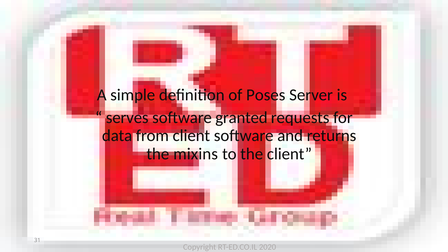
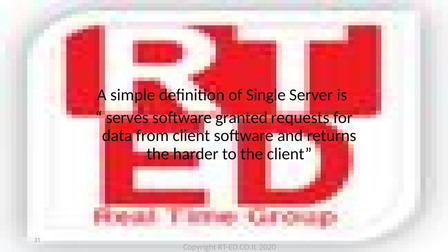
Poses: Poses -> Single
mixins: mixins -> harder
